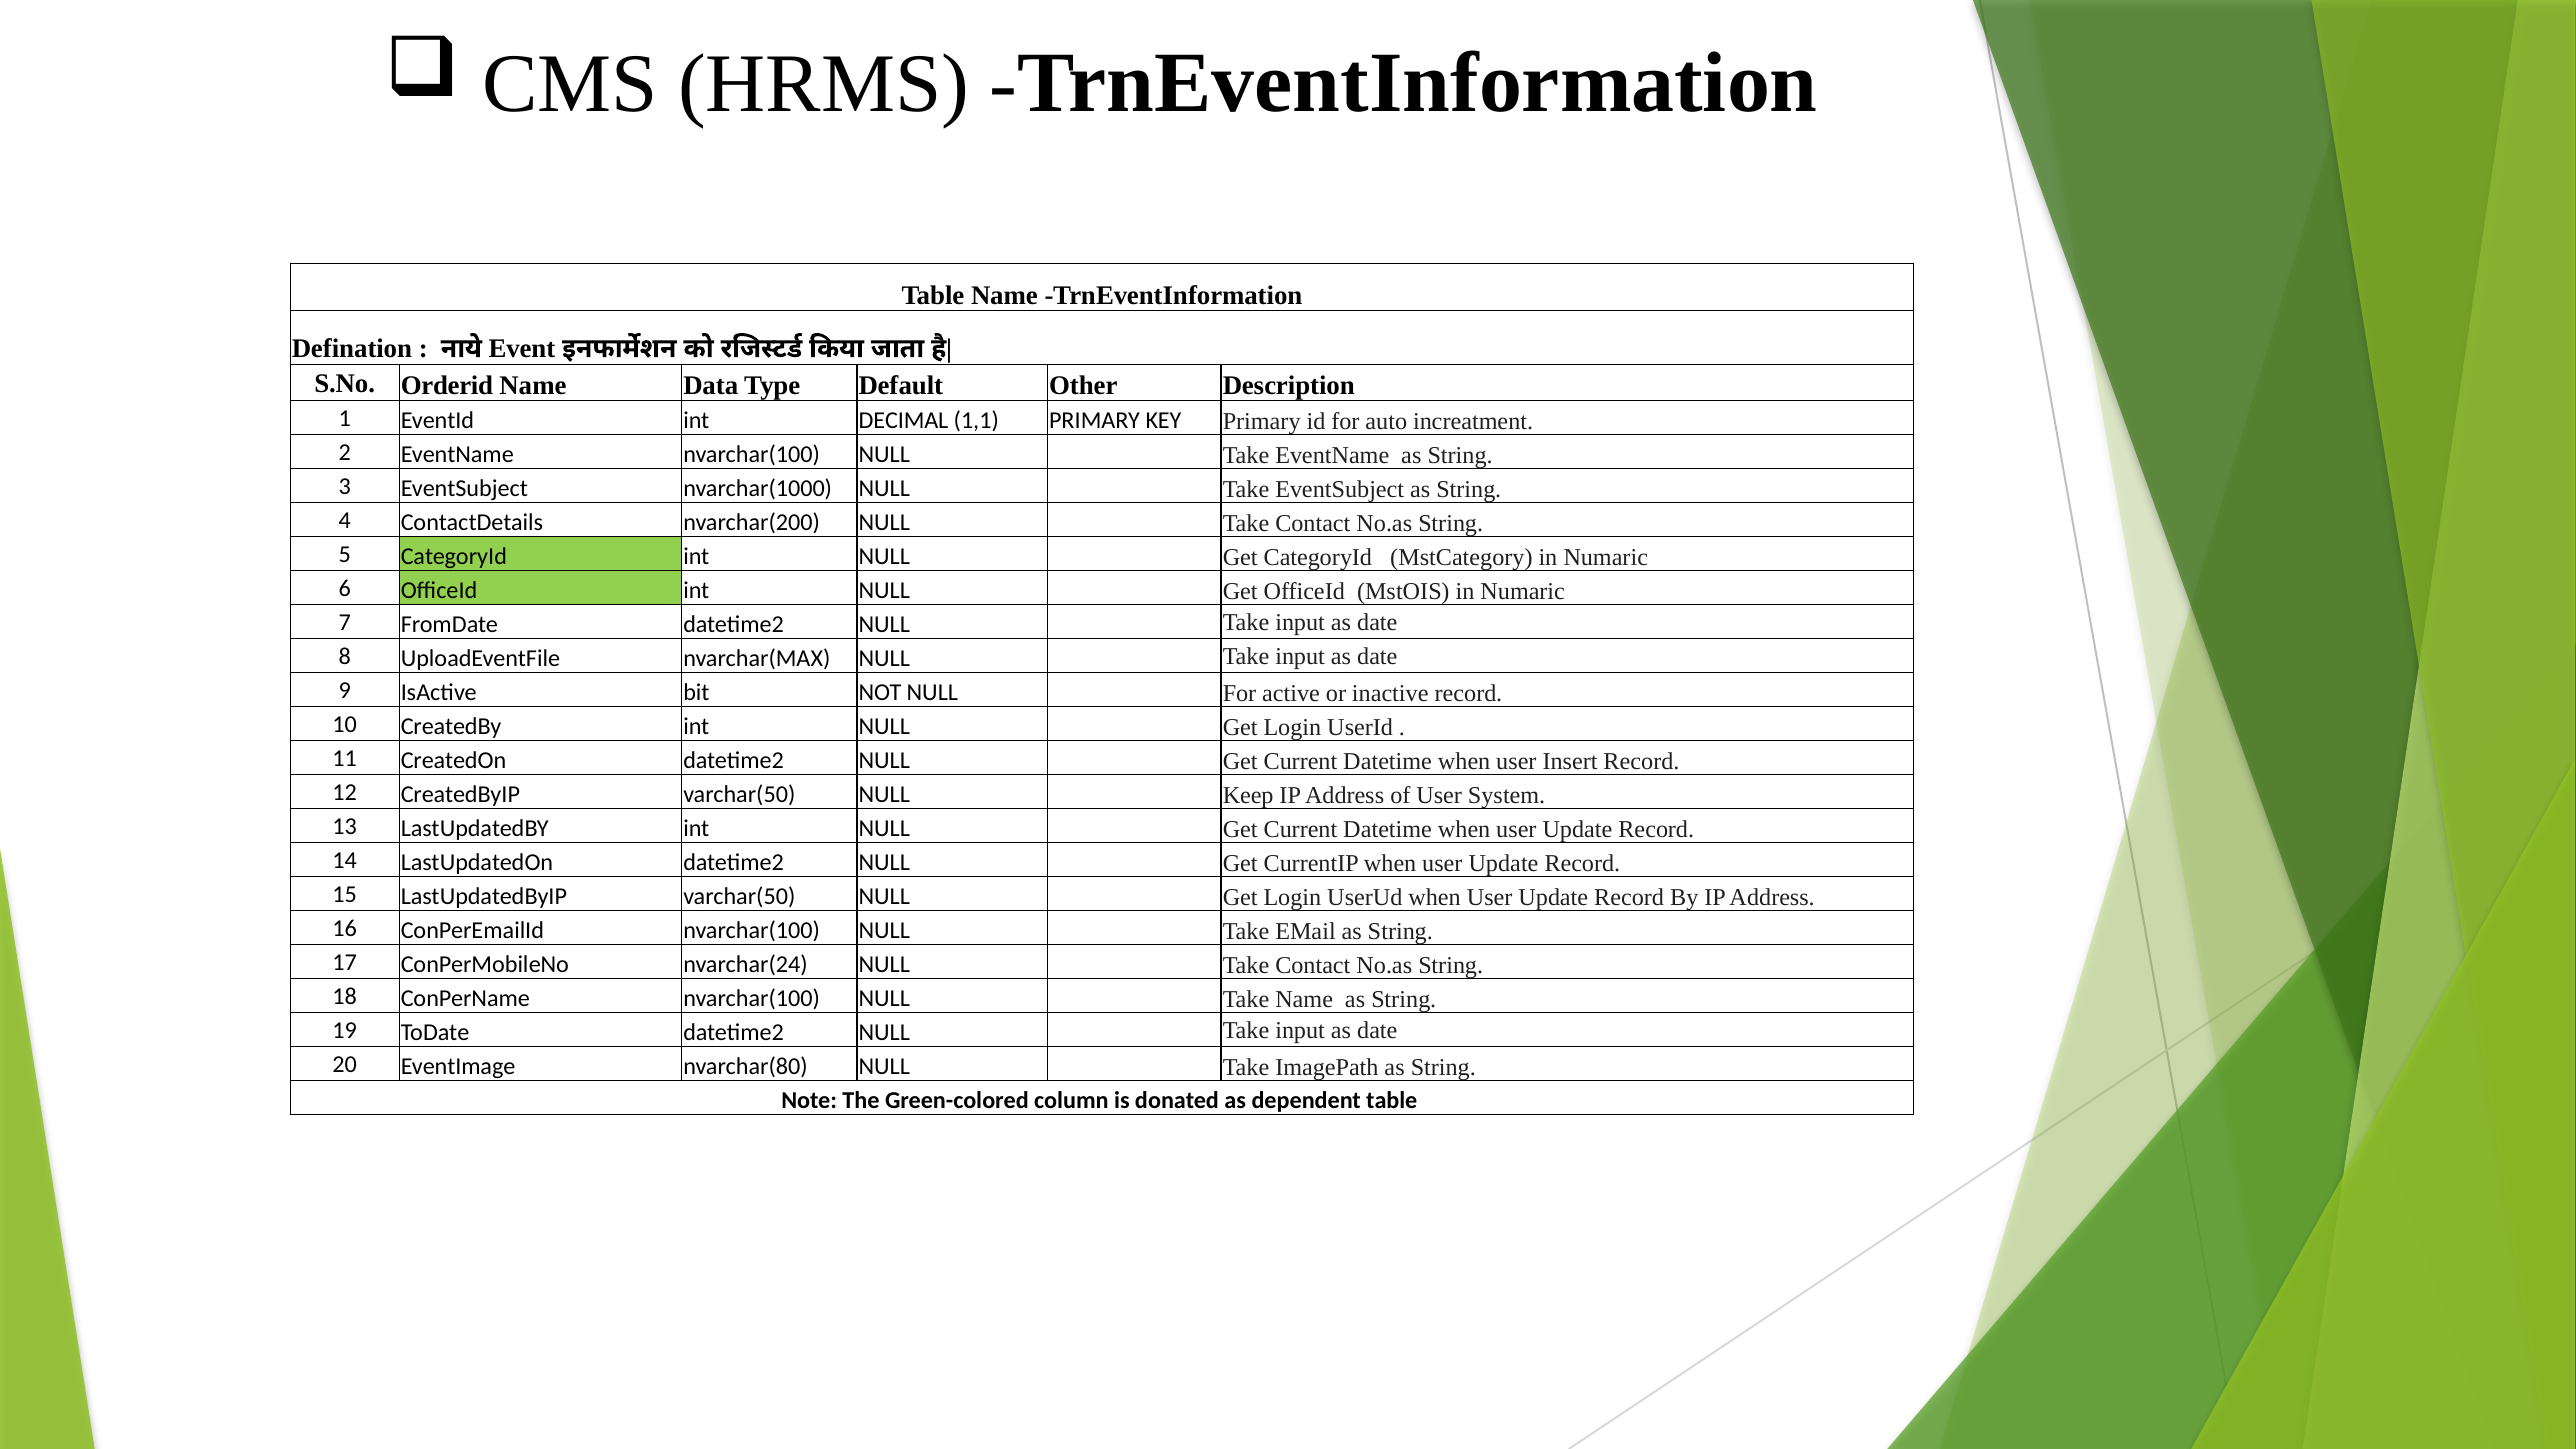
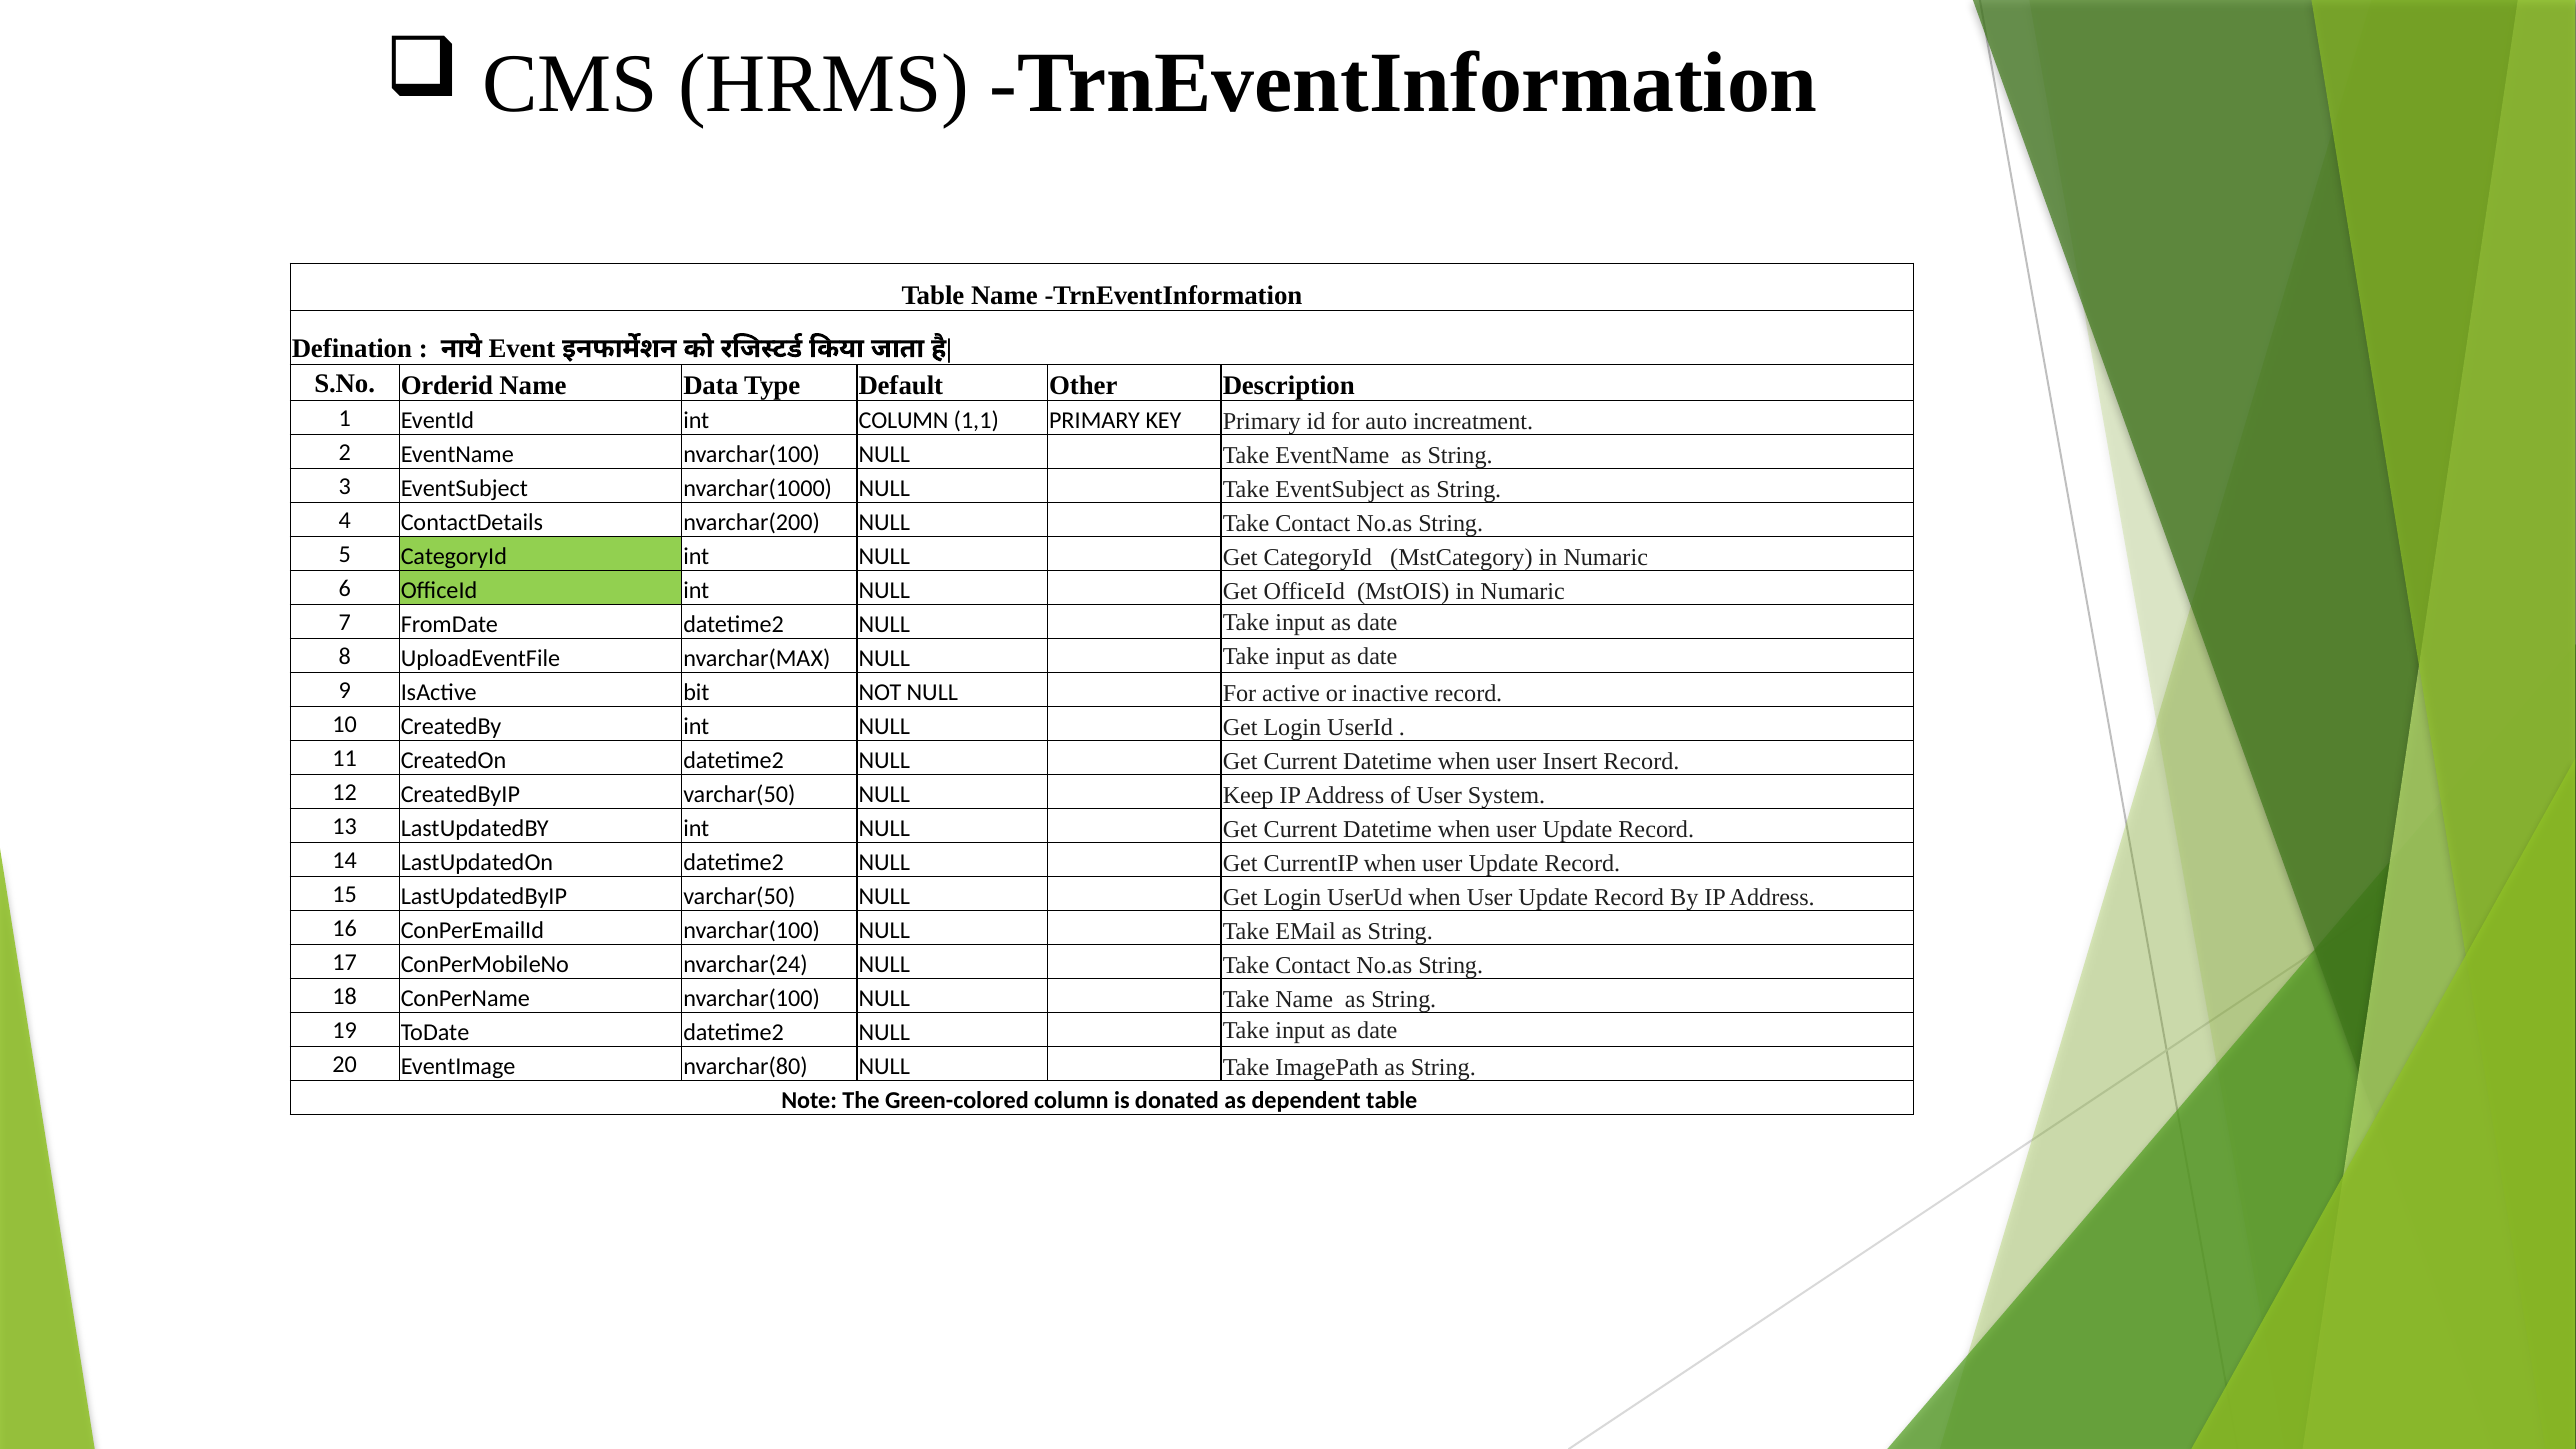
int DECIMAL: DECIMAL -> COLUMN
